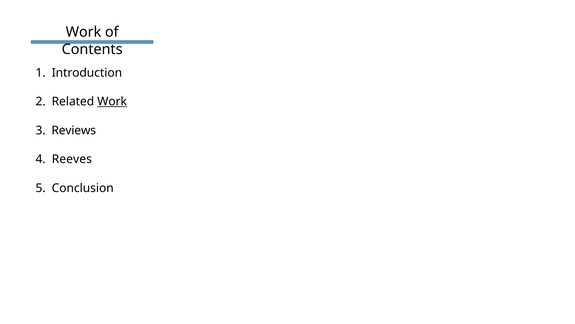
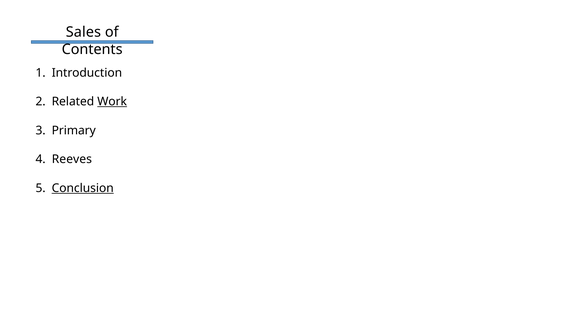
Work at (84, 32): Work -> Sales
Reviews: Reviews -> Primary
Conclusion underline: none -> present
